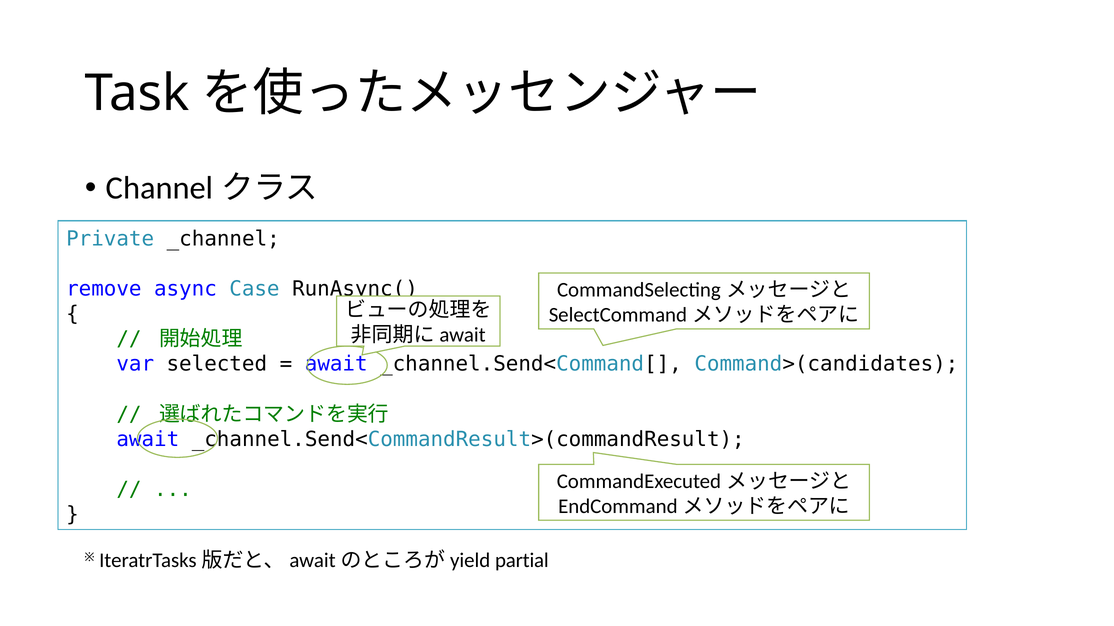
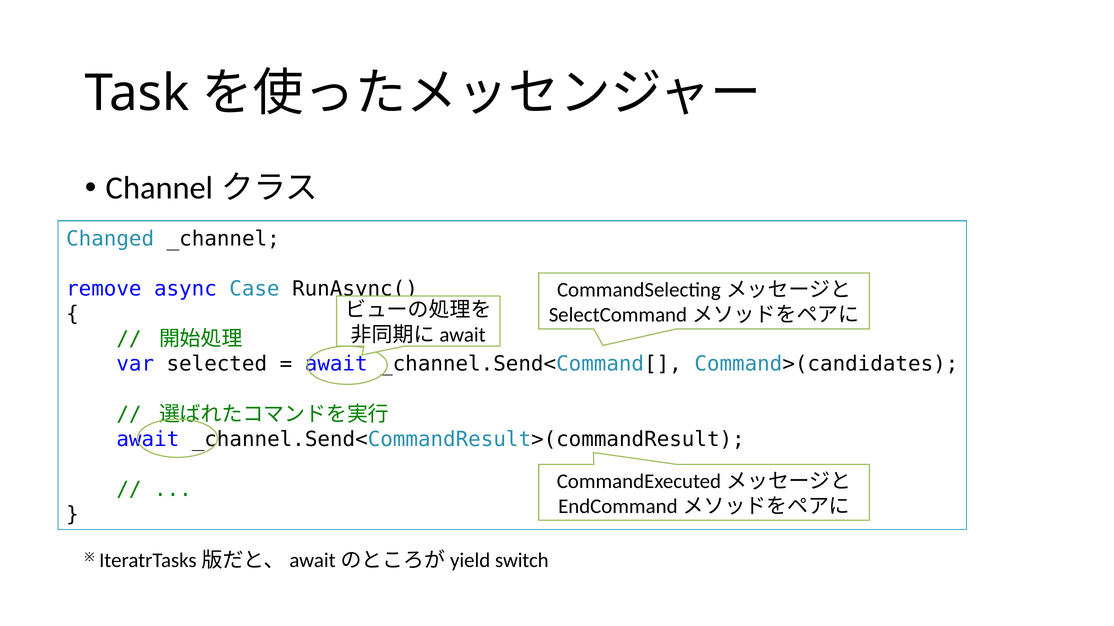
Private: Private -> Changed
partial: partial -> switch
